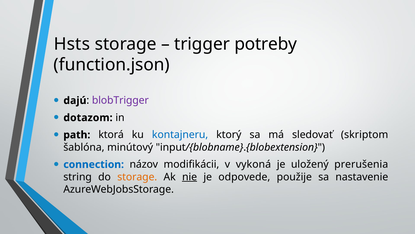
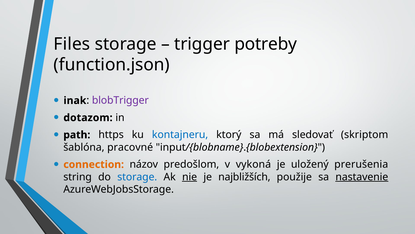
Hsts: Hsts -> Files
dajú: dajú -> inak
ktorá: ktorá -> https
minútový: minútový -> pracovné
connection colour: blue -> orange
modifikácii: modifikácii -> predošlom
storage at (137, 177) colour: orange -> blue
odpovede: odpovede -> najbližších
nastavenie underline: none -> present
